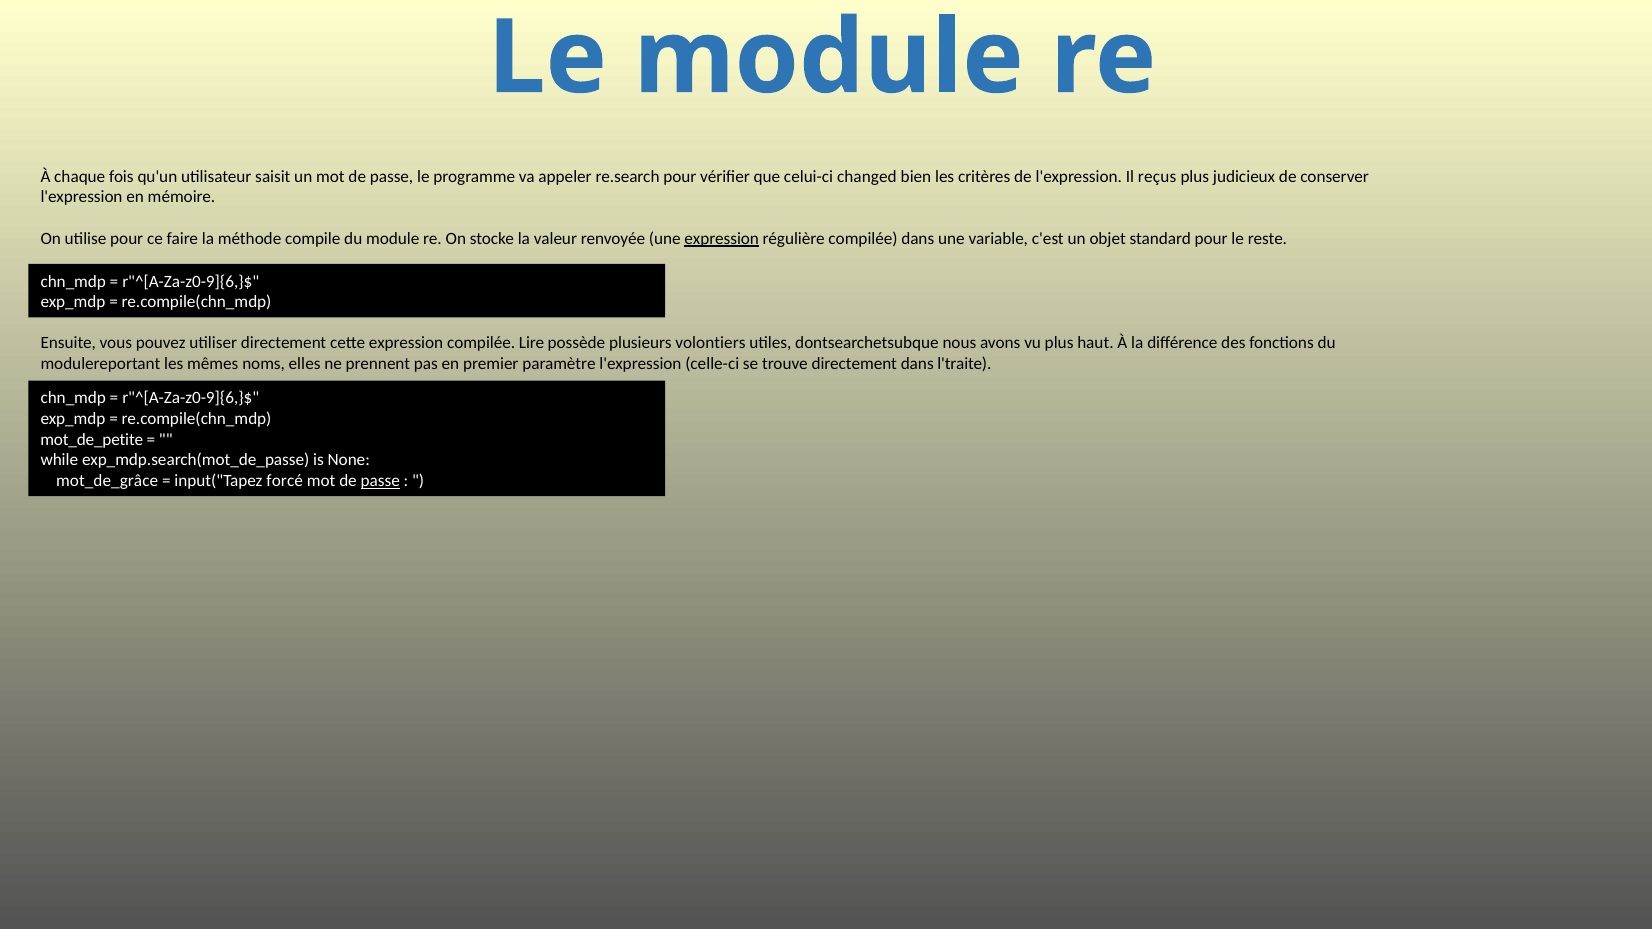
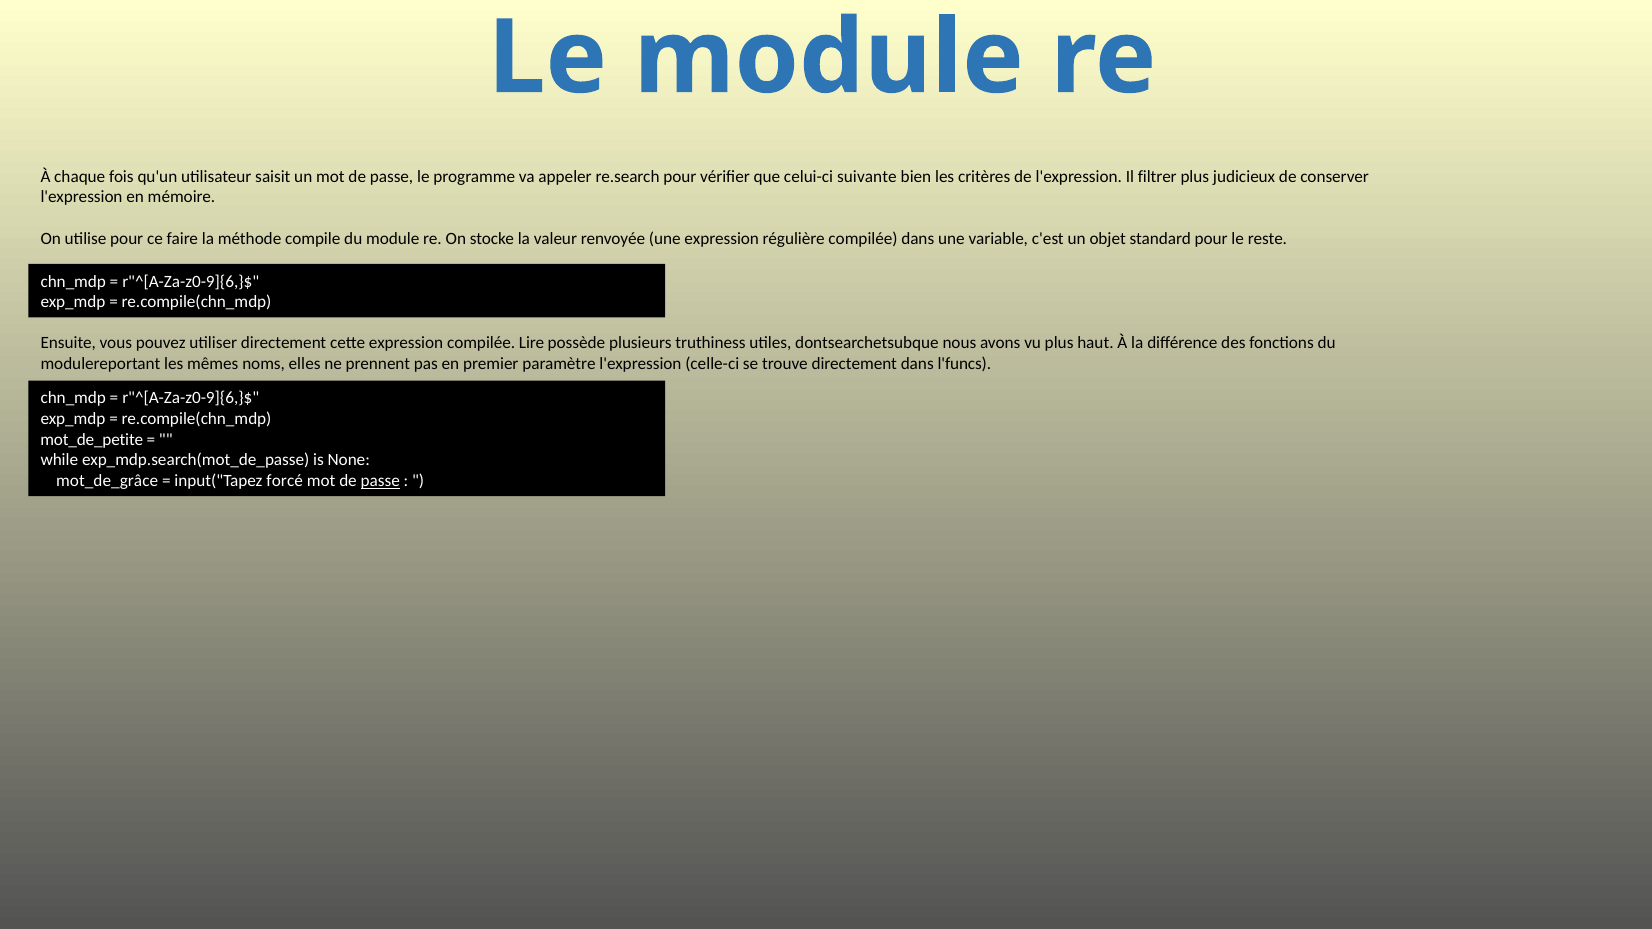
changed: changed -> suivante
reçus: reçus -> filtrer
expression at (722, 239) underline: present -> none
volontiers: volontiers -> truthiness
l'traite: l'traite -> l'funcs
